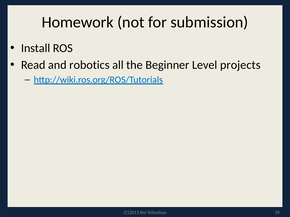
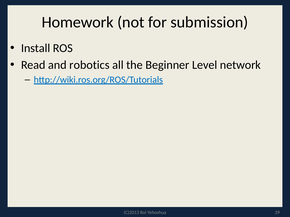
projects: projects -> network
